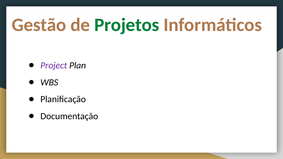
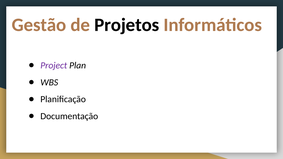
Projetos colour: green -> black
